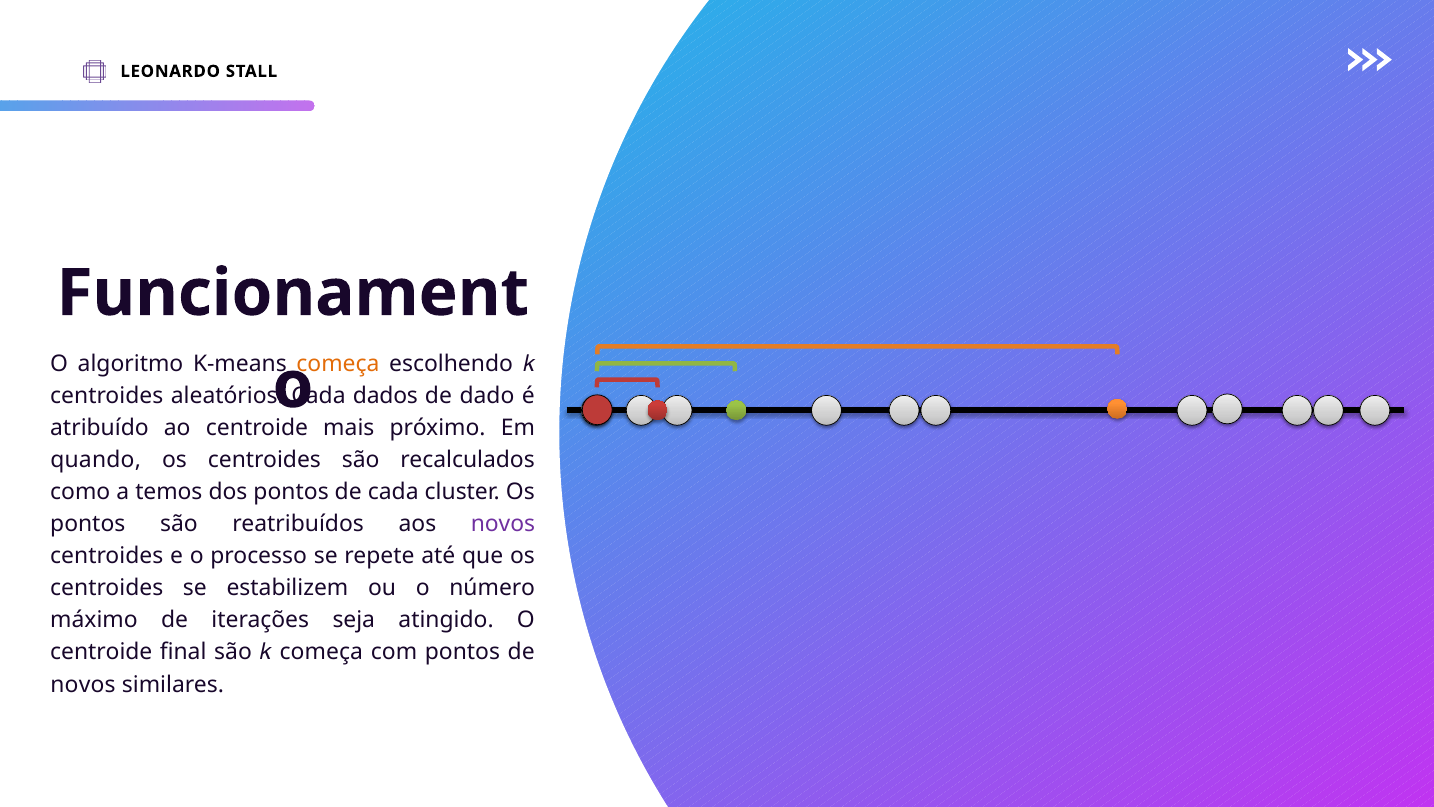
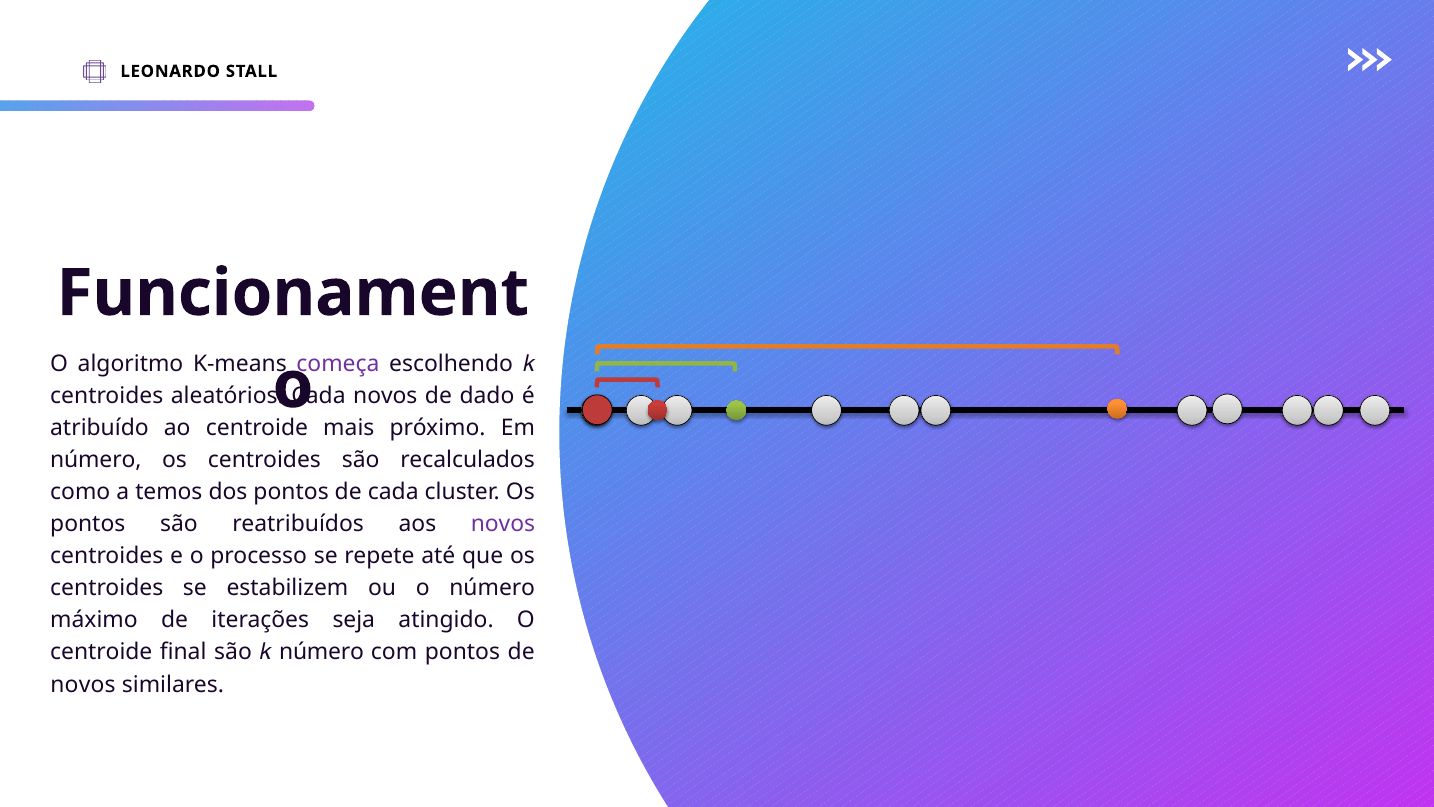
começa at (338, 363) colour: orange -> purple
dados at (385, 396): dados -> novos
quando at (96, 460): quando -> número
são começa: começa -> número
